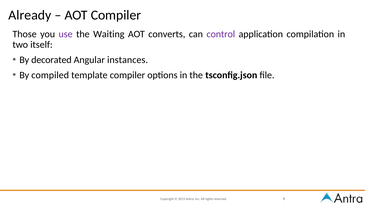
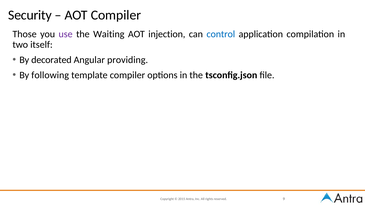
Already: Already -> Security
converts: converts -> injection
control colour: purple -> blue
instances: instances -> providing
compiled: compiled -> following
